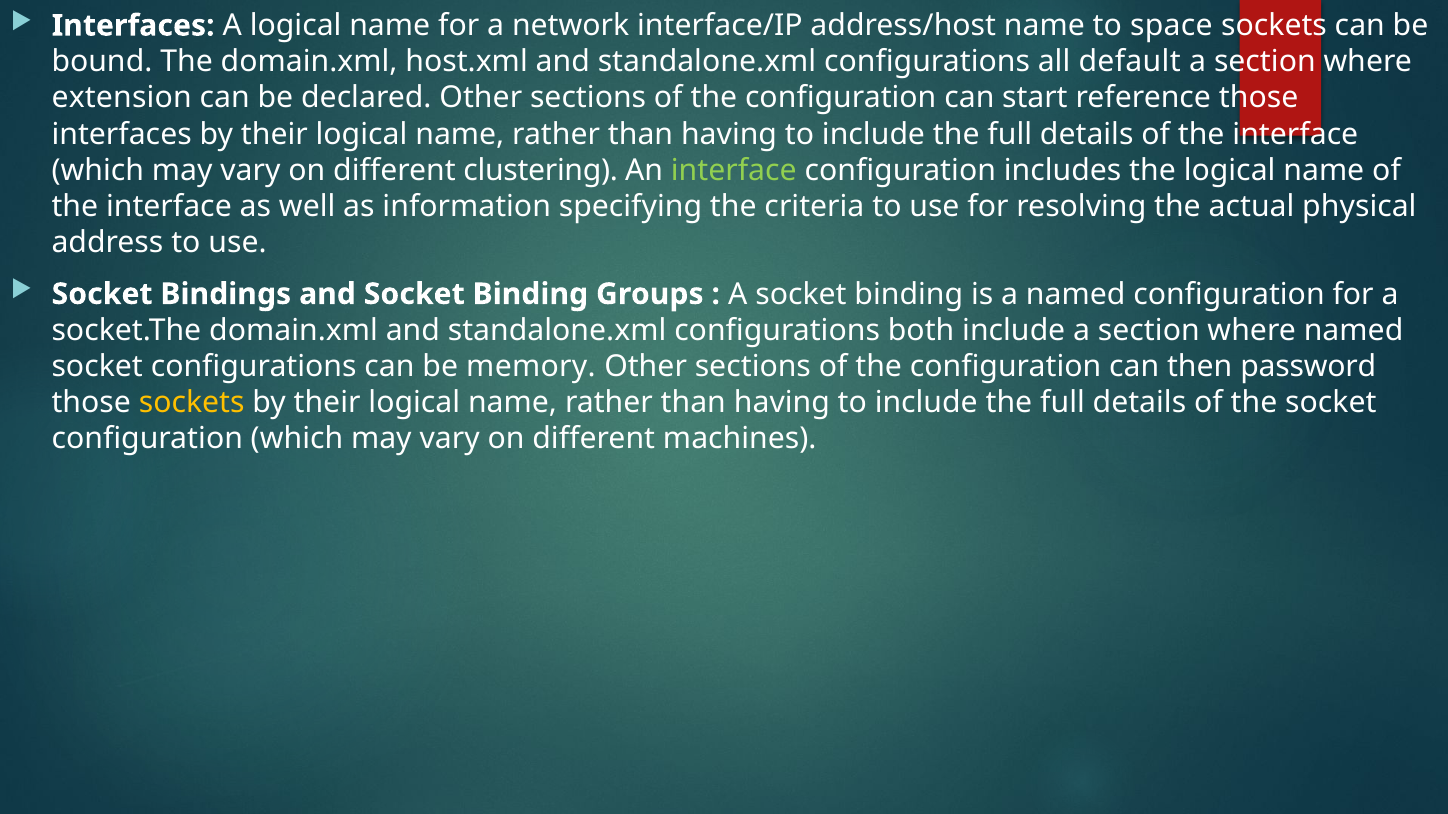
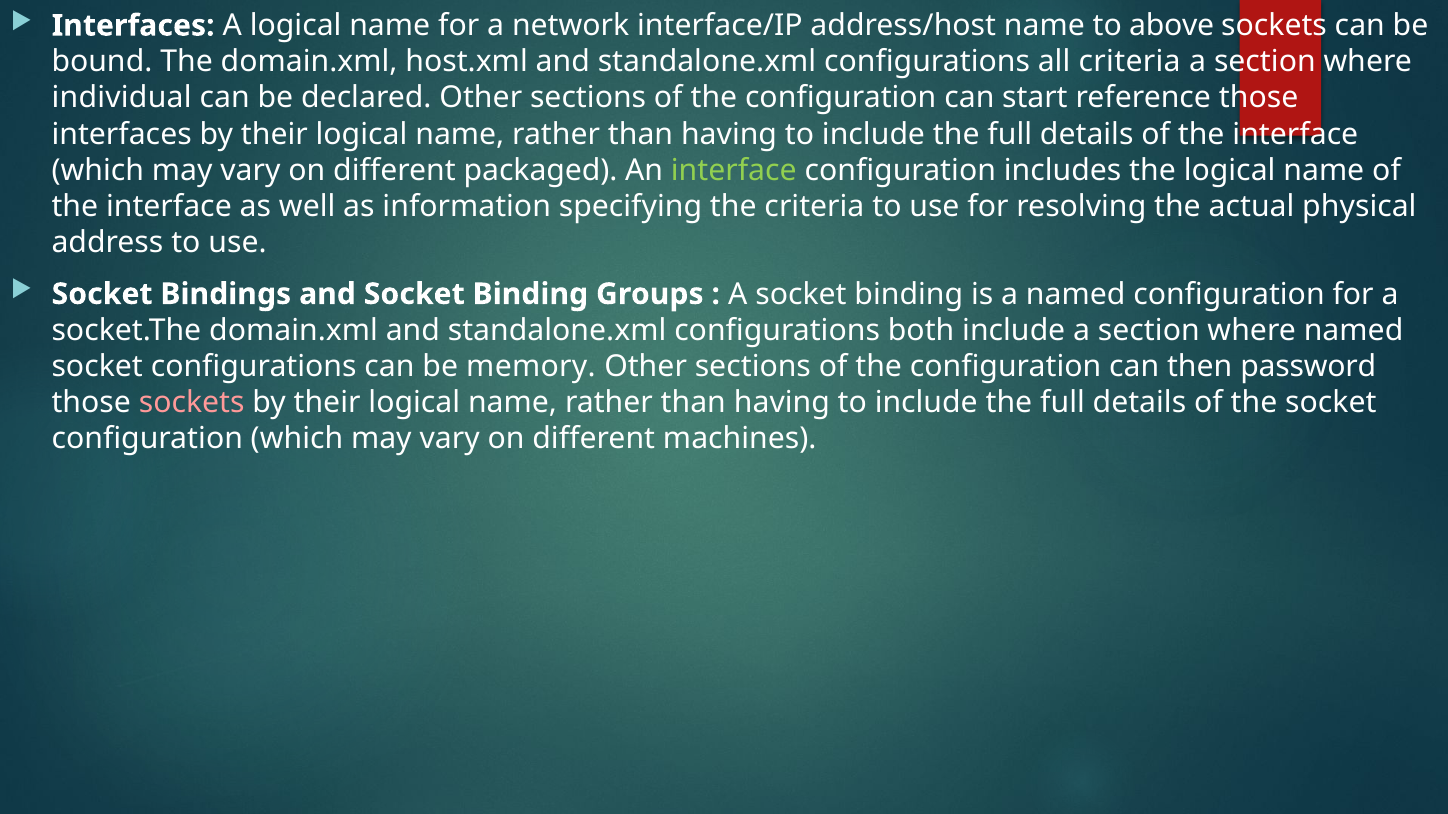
space: space -> above
all default: default -> criteria
extension: extension -> individual
clustering: clustering -> packaged
sockets at (192, 403) colour: yellow -> pink
